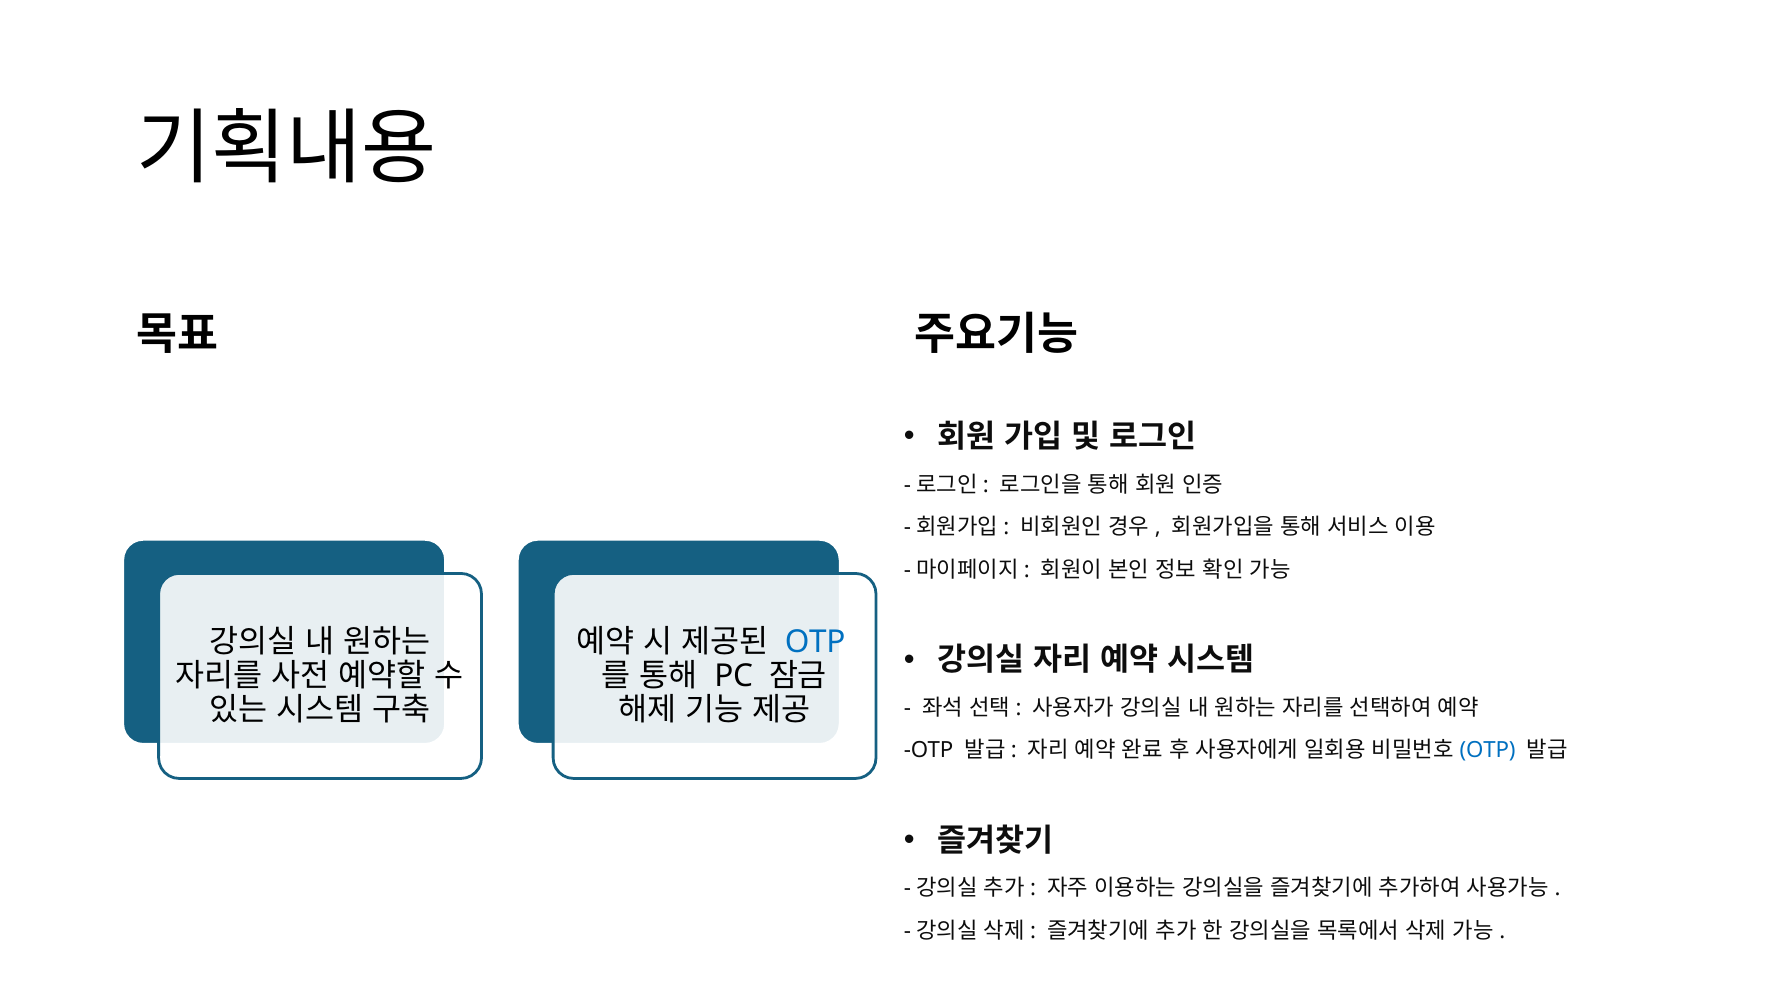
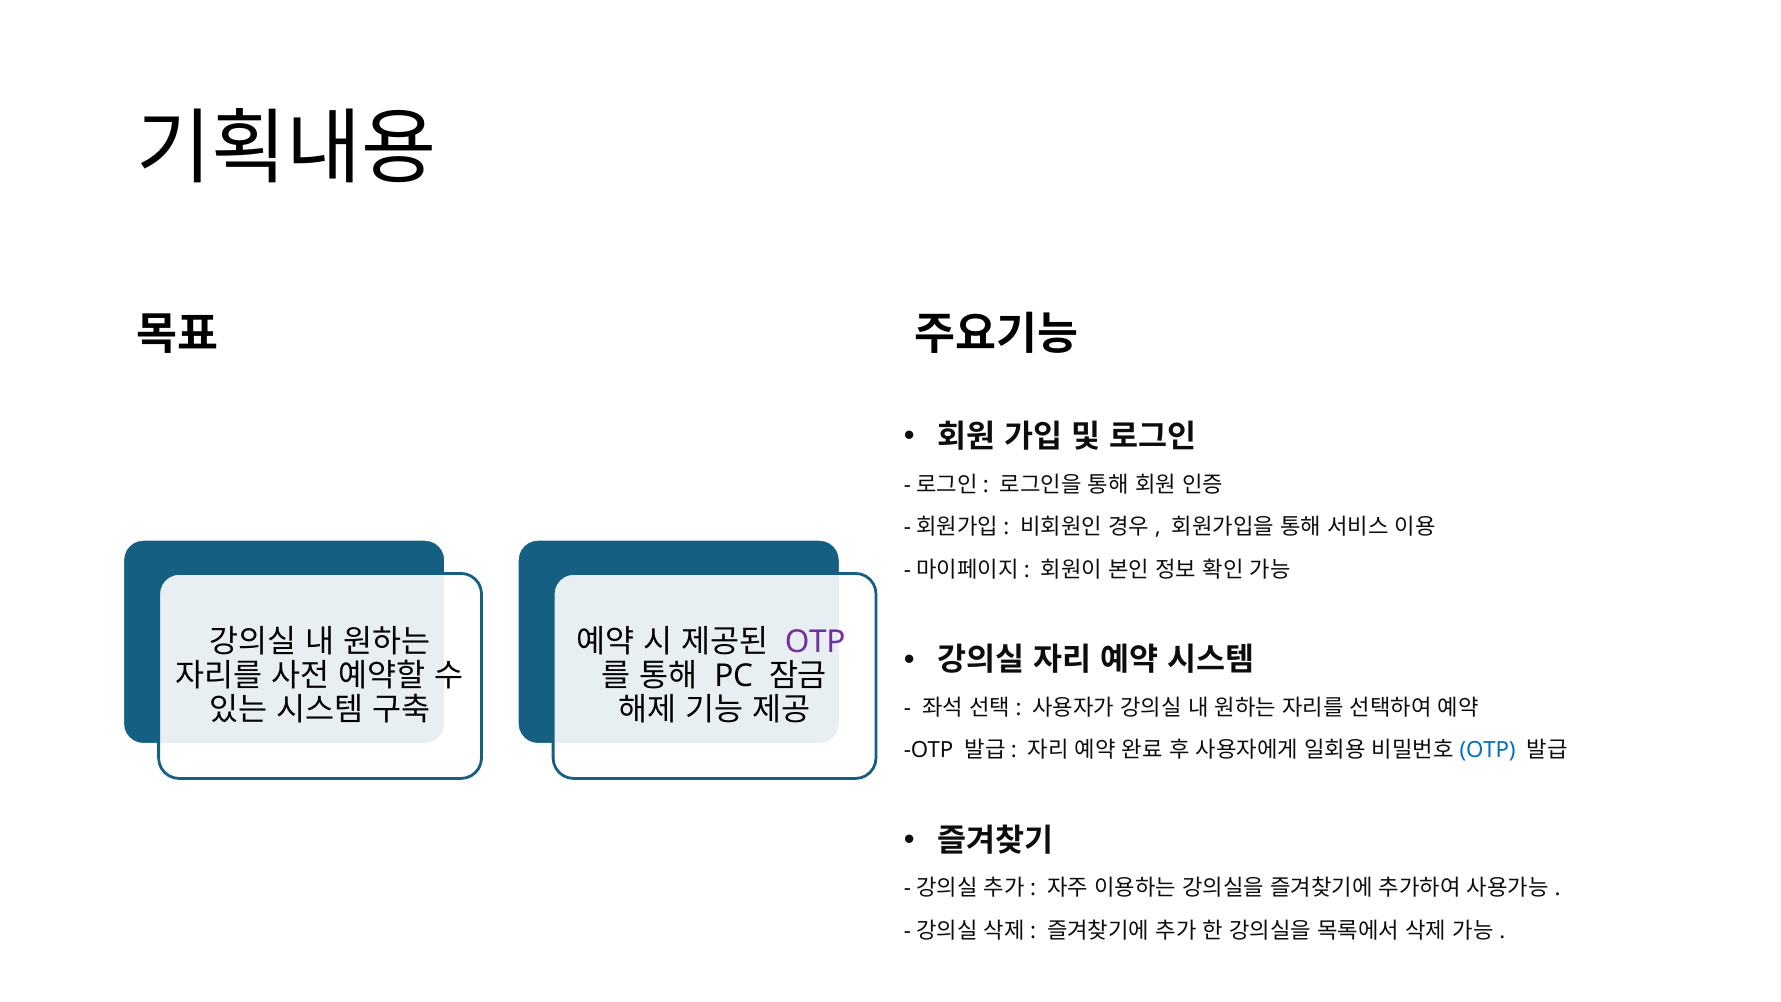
OTP at (815, 641) colour: blue -> purple
